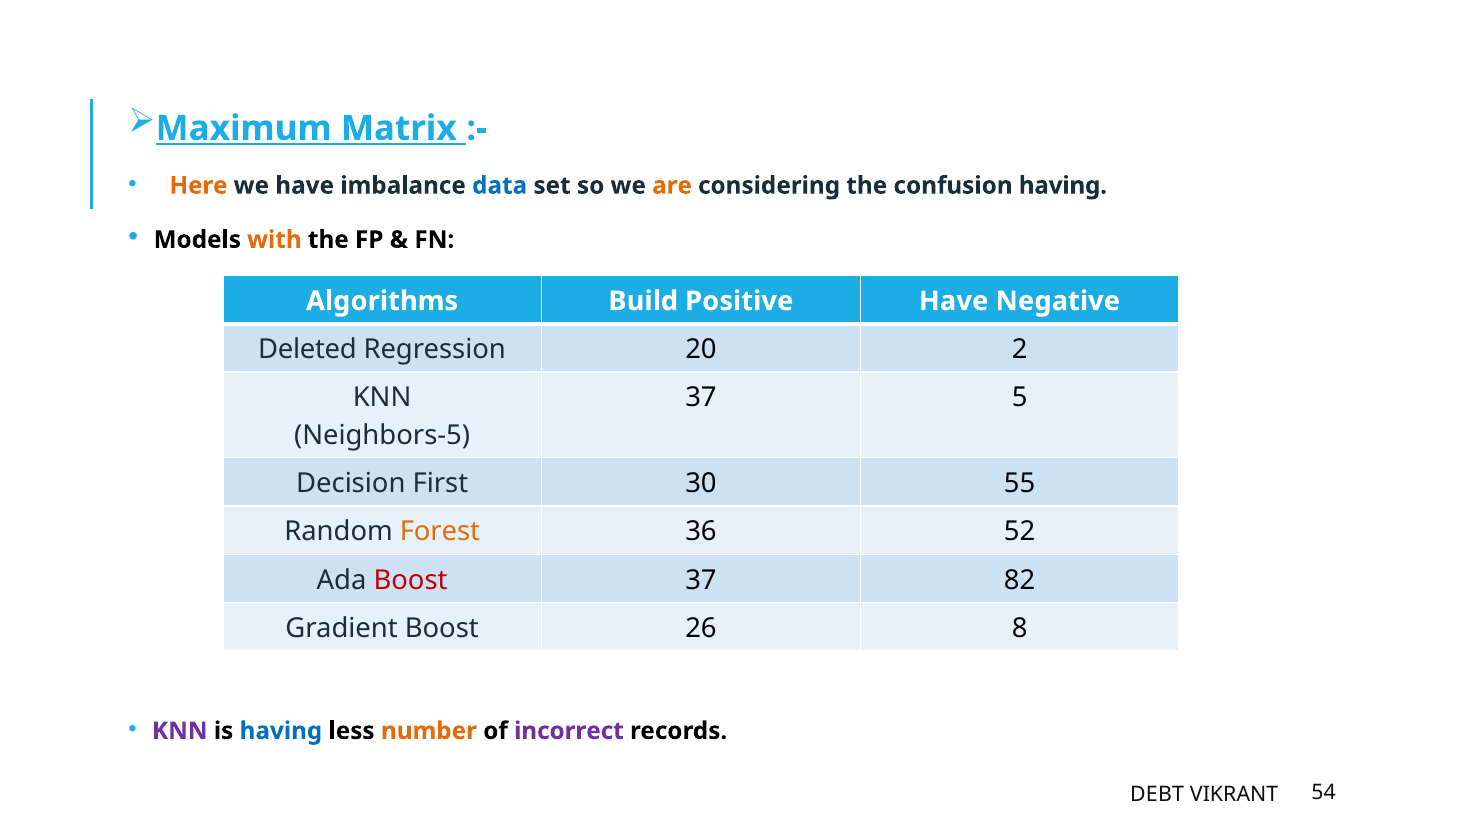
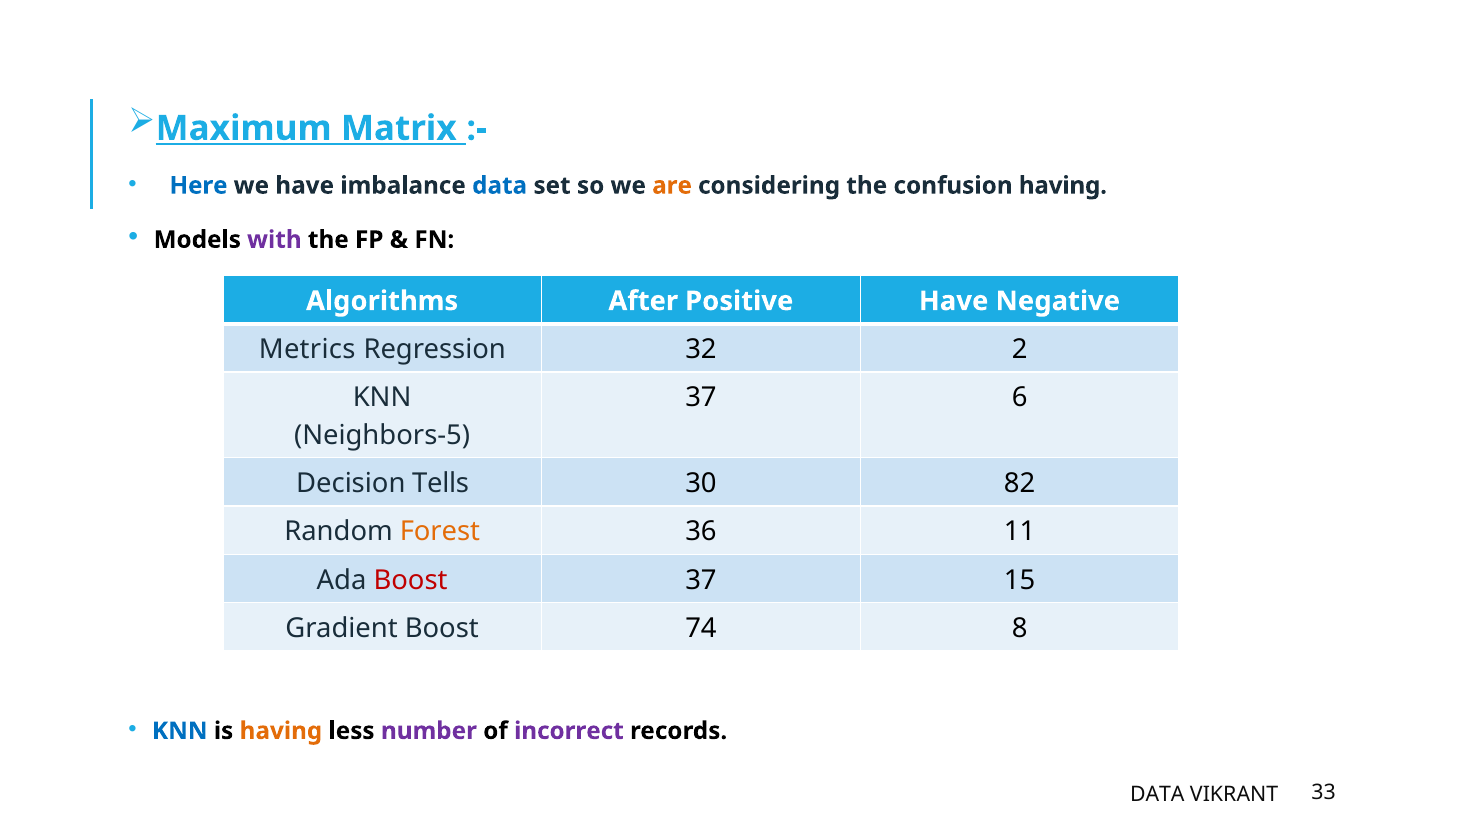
Here colour: orange -> blue
with colour: orange -> purple
Build: Build -> After
Deleted: Deleted -> Metrics
20: 20 -> 32
5: 5 -> 6
First: First -> Tells
55: 55 -> 82
52: 52 -> 11
82: 82 -> 15
26: 26 -> 74
KNN at (180, 731) colour: purple -> blue
having at (281, 731) colour: blue -> orange
number colour: orange -> purple
DEBT at (1157, 794): DEBT -> DATA
54: 54 -> 33
